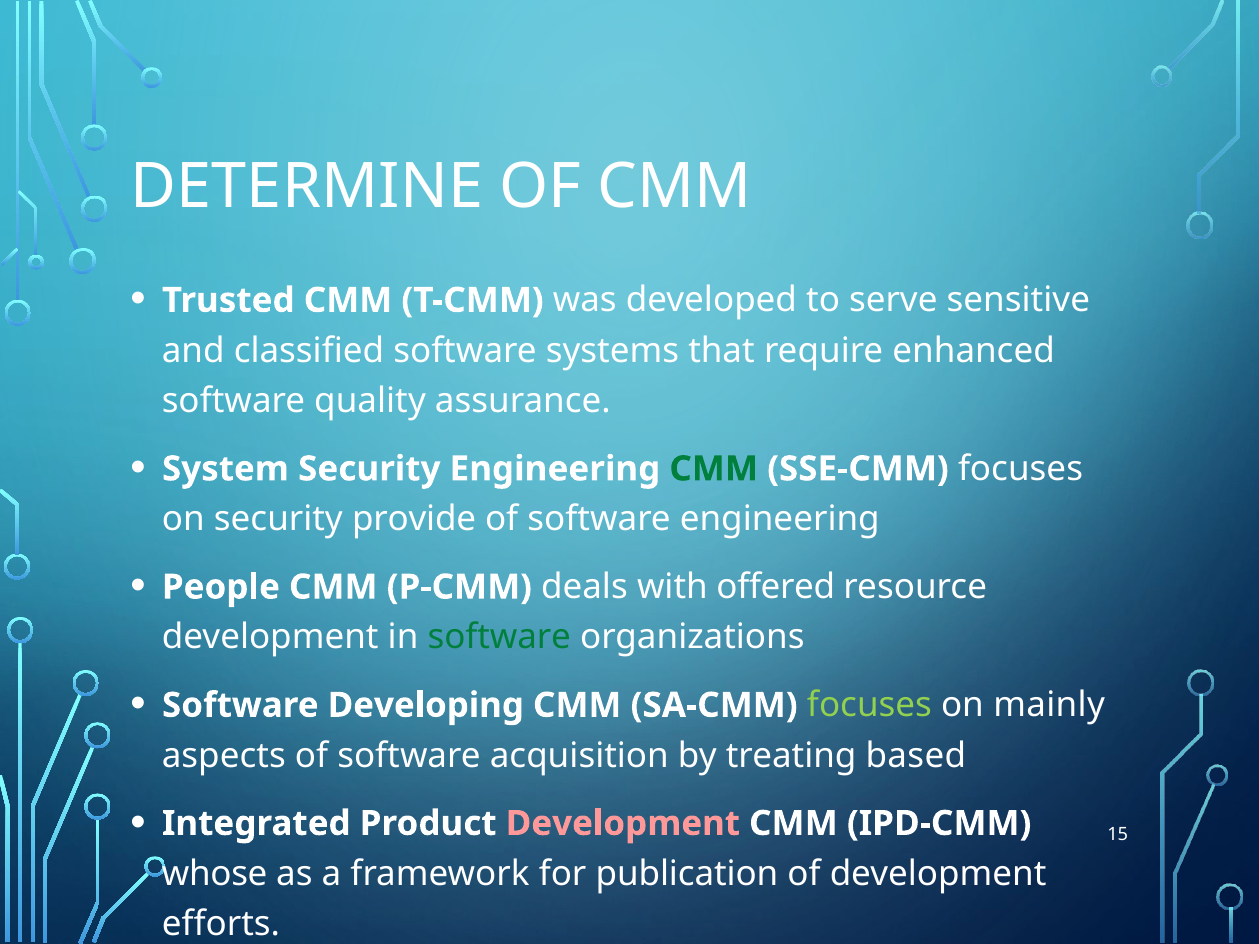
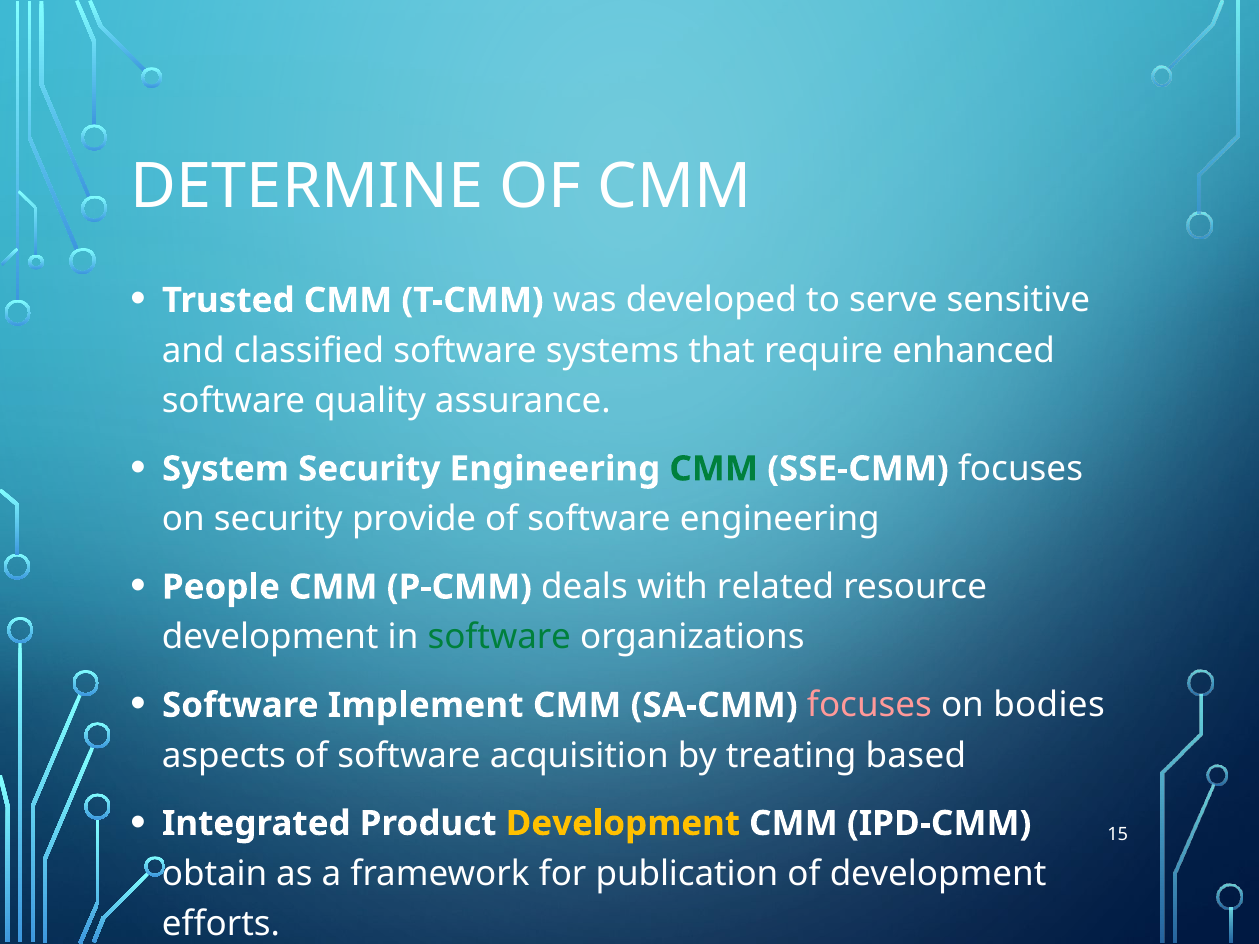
offered: offered -> related
Developing: Developing -> Implement
focuses at (869, 705) colour: light green -> pink
mainly: mainly -> bodies
Development at (623, 824) colour: pink -> yellow
whose: whose -> obtain
